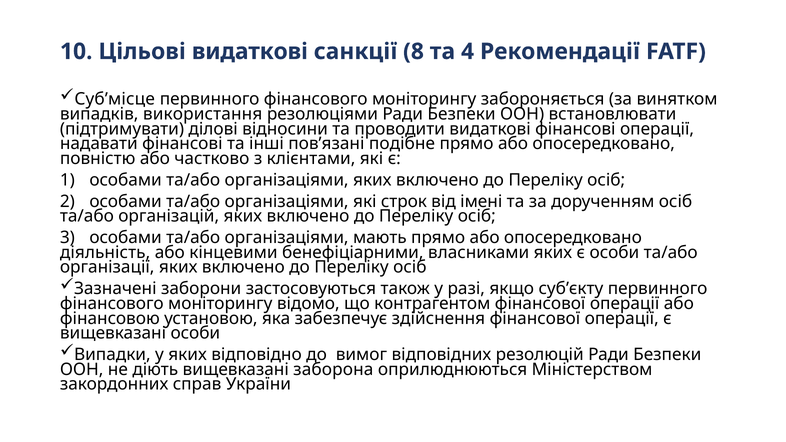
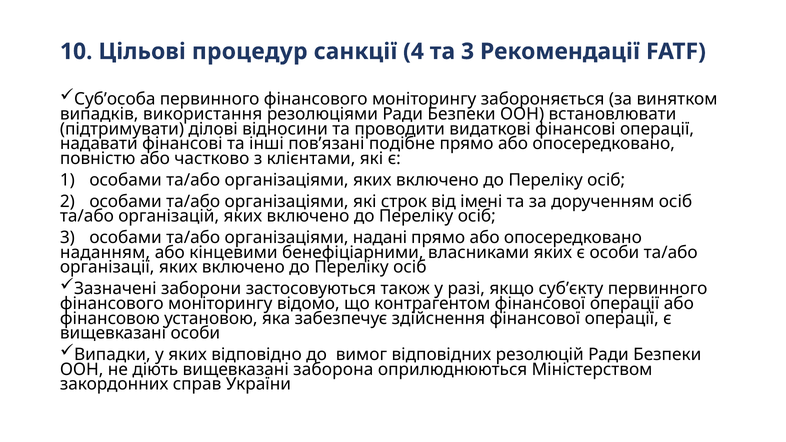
Цільові видаткові: видаткові -> процедур
8: 8 -> 4
та 4: 4 -> 3
Суб’місце: Суб’місце -> Суб’особа
мають: мають -> надані
діяльність: діяльність -> наданням
